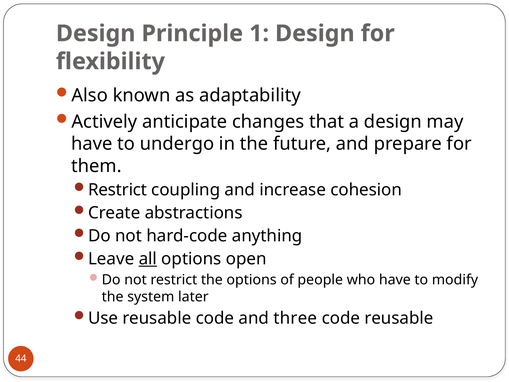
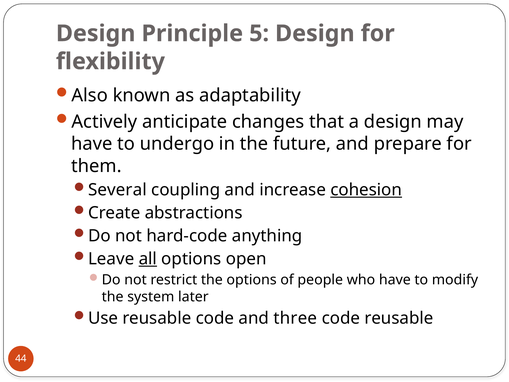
1: 1 -> 5
Restrict at (118, 190): Restrict -> Several
cohesion underline: none -> present
